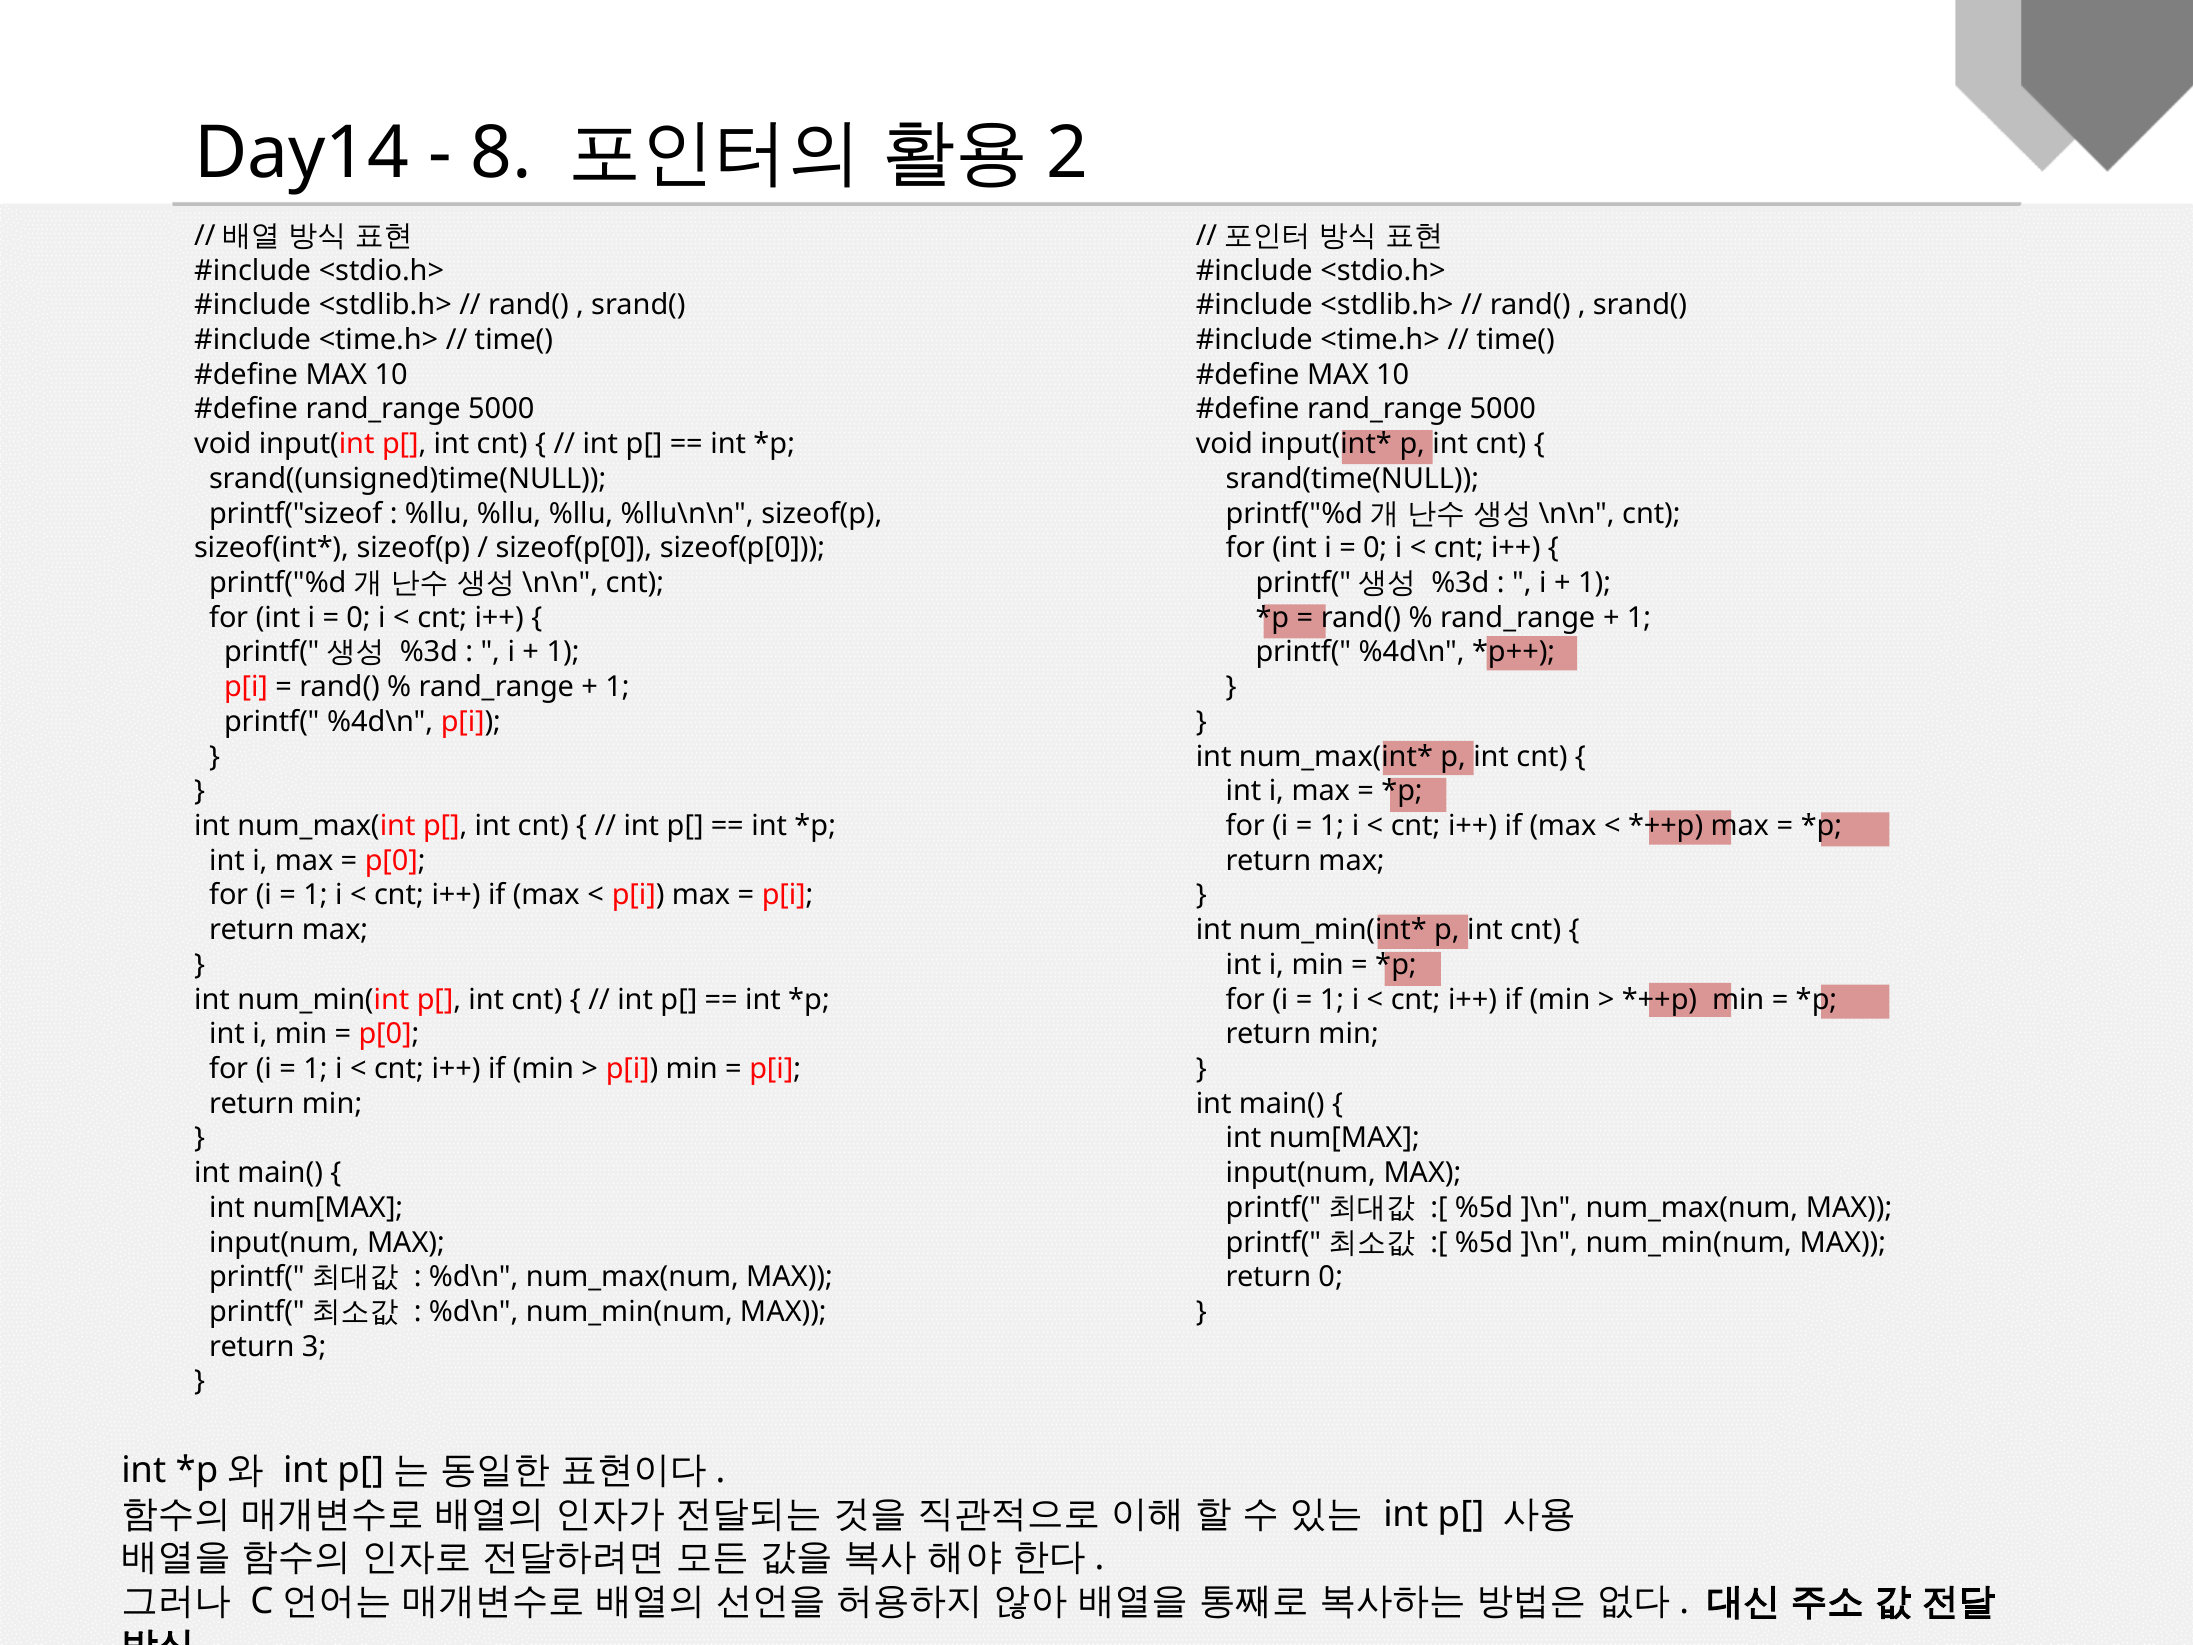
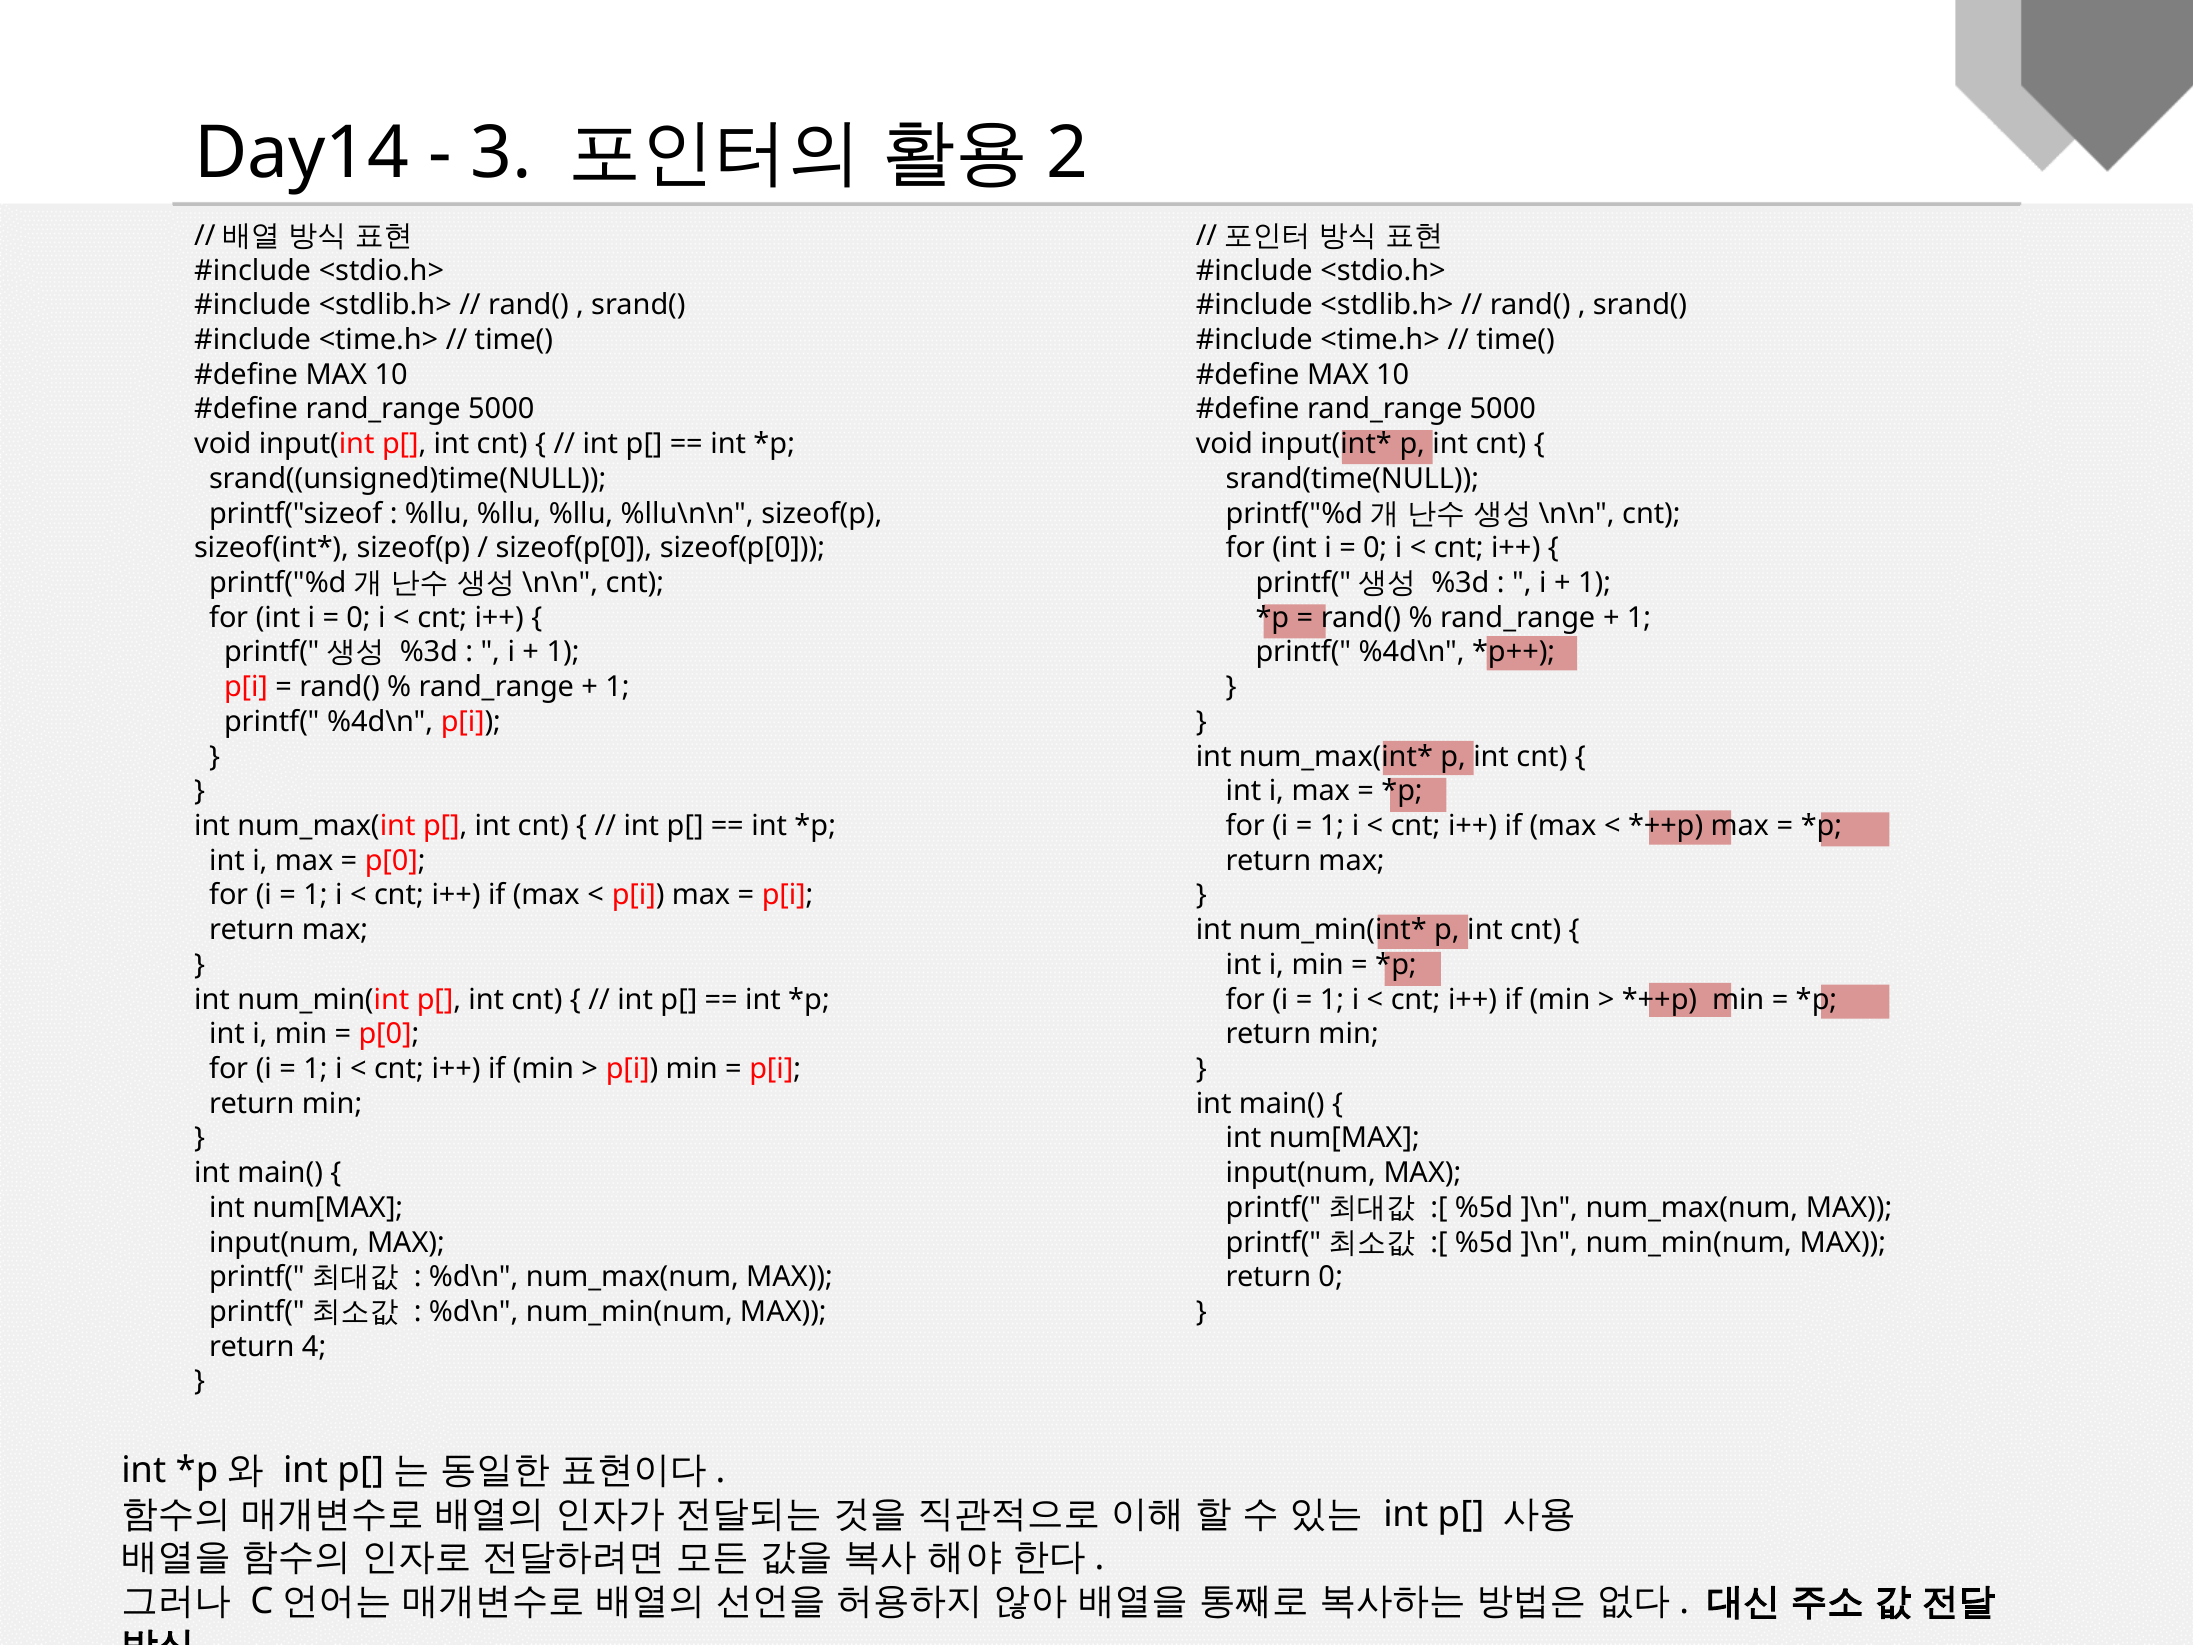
8: 8 -> 3
3: 3 -> 4
